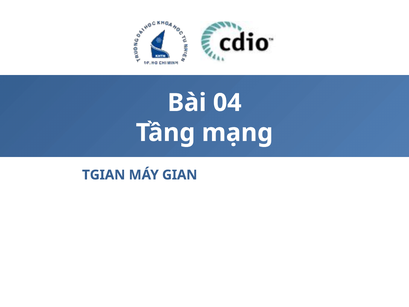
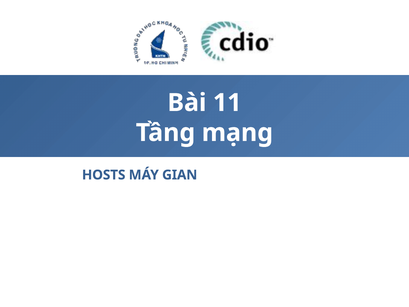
04: 04 -> 11
TGIAN: TGIAN -> HOSTS
